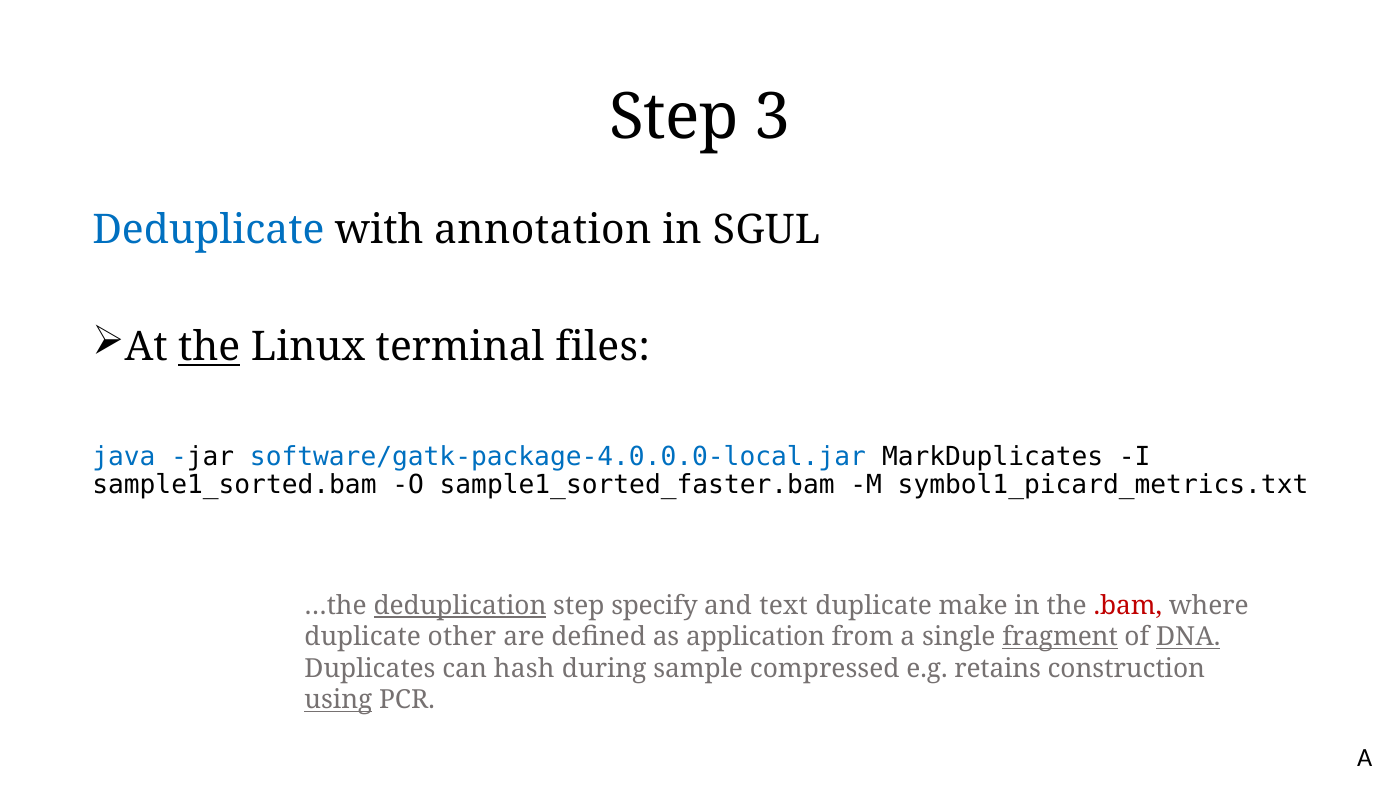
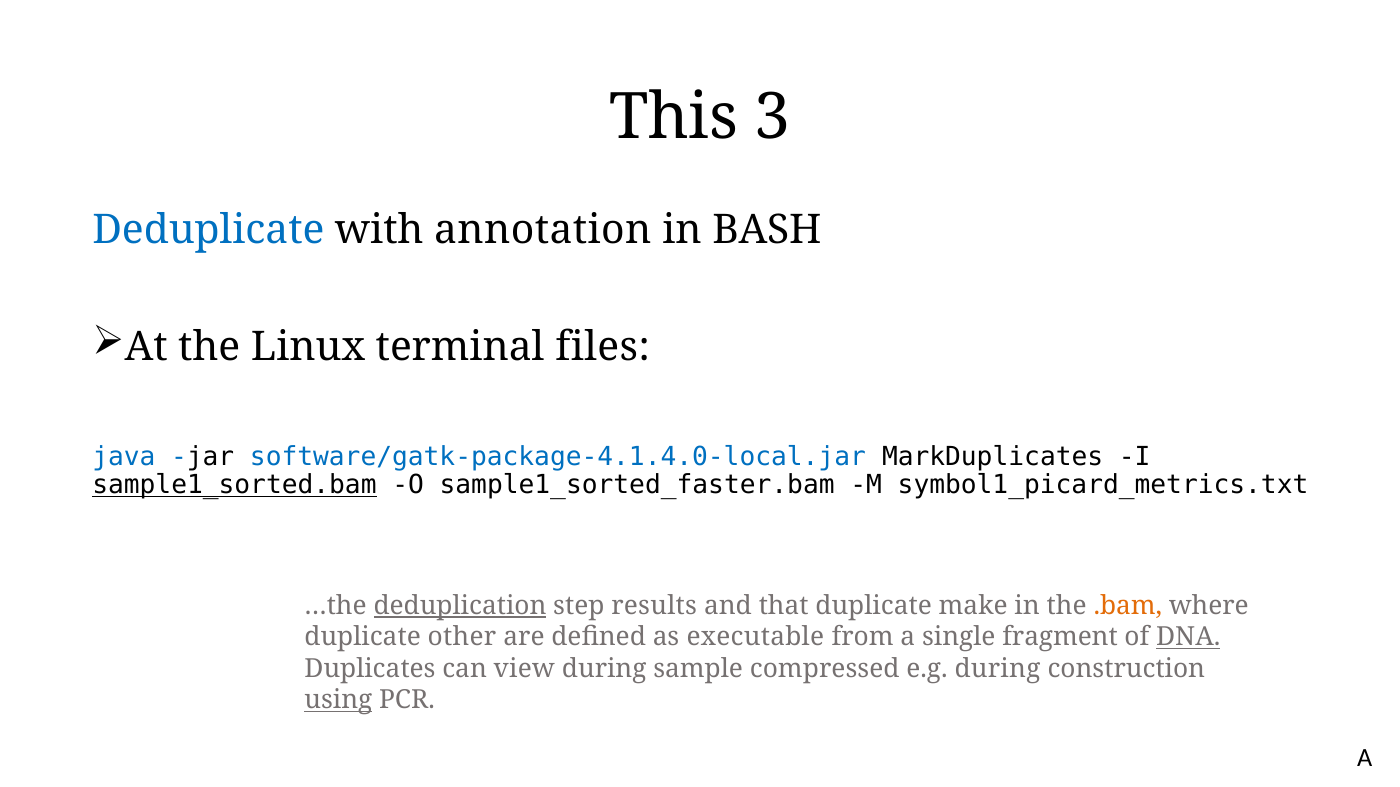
Step at (674, 118): Step -> This
SGUL: SGUL -> BASH
the at (209, 347) underline: present -> none
software/gatk-package-4.0.0.0-local.jar: software/gatk-package-4.0.0.0-local.jar -> software/gatk-package-4.1.4.0-local.jar
sample1_sorted.bam underline: none -> present
specify: specify -> results
text: text -> that
.bam colour: red -> orange
application: application -> executable
fragment underline: present -> none
hash: hash -> view
e.g retains: retains -> during
